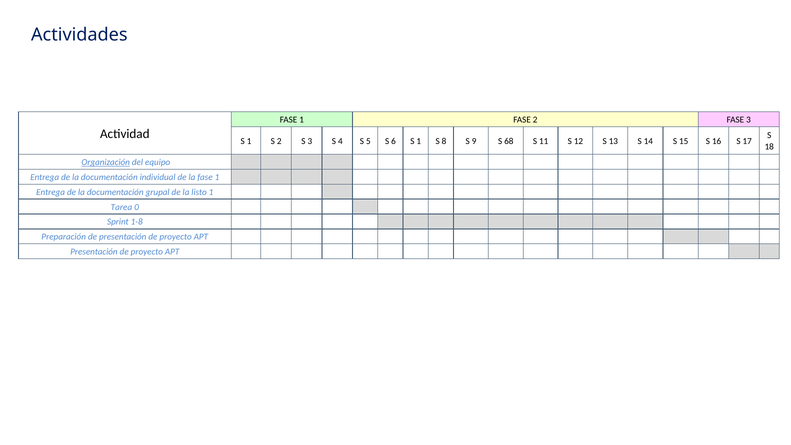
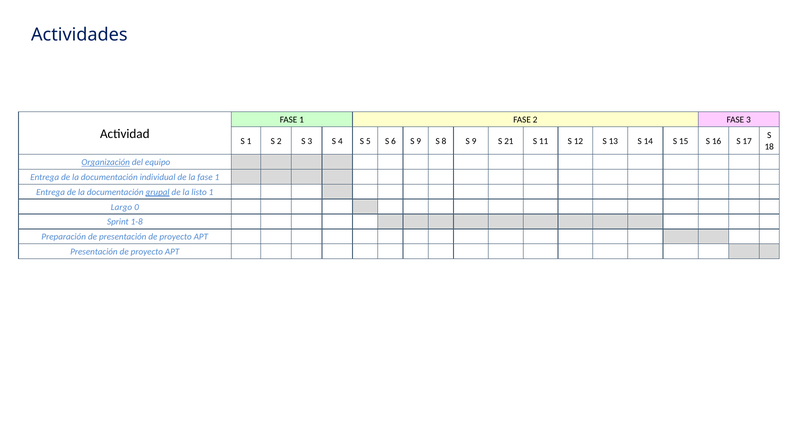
6 S 1: 1 -> 9
68: 68 -> 21
grupal underline: none -> present
Tarea: Tarea -> Largo
